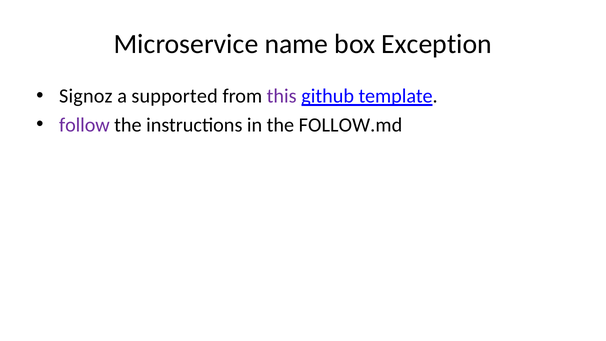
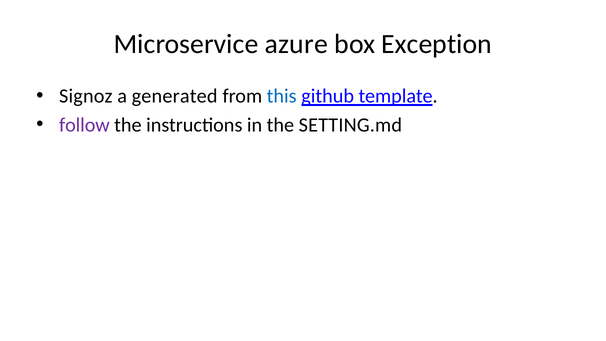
name: name -> azure
supported: supported -> generated
this colour: purple -> blue
FOLLOW.md: FOLLOW.md -> SETTING.md
